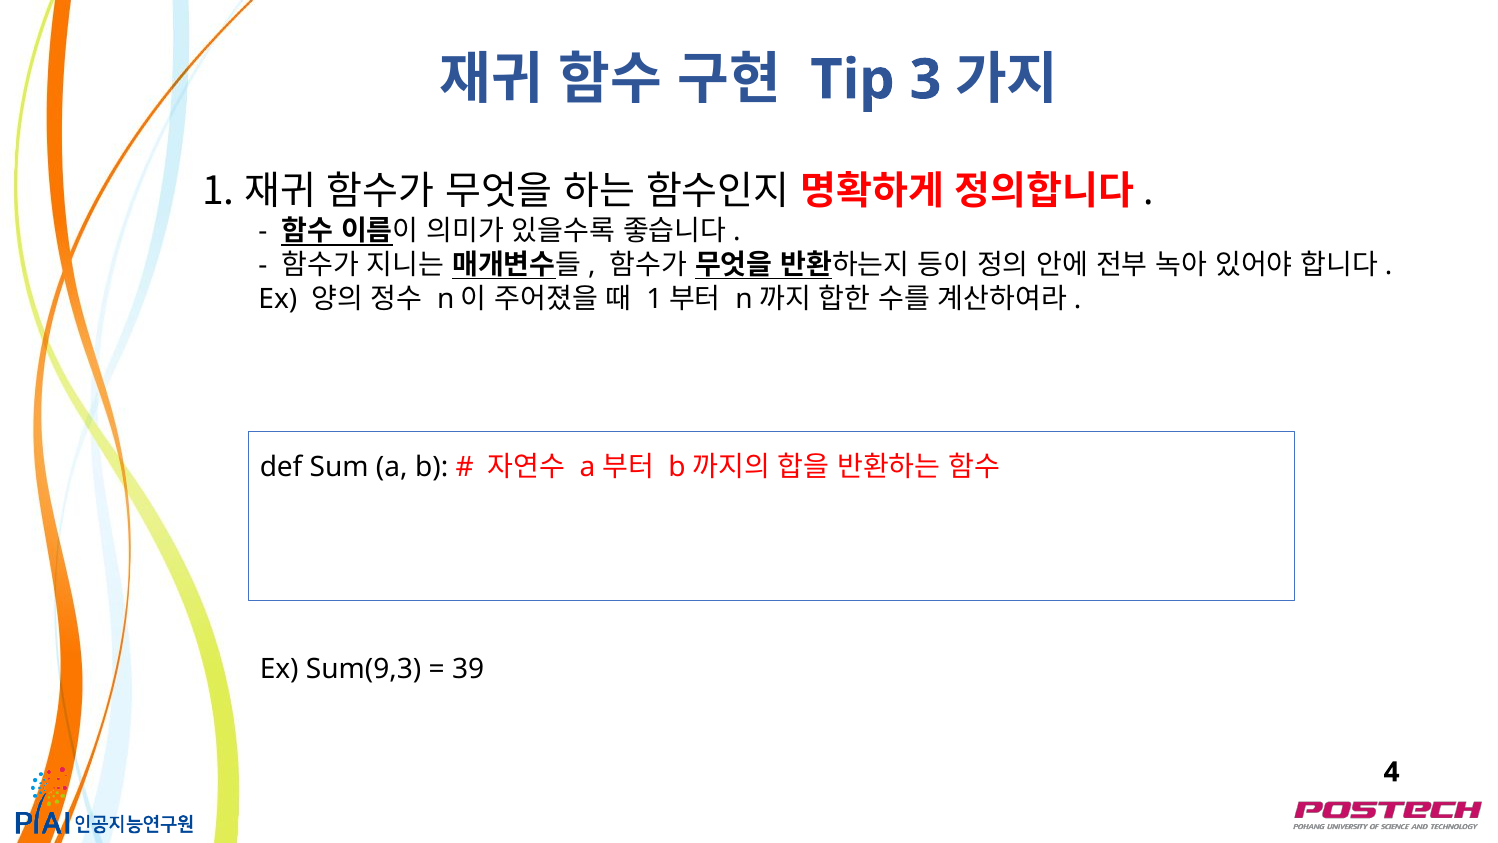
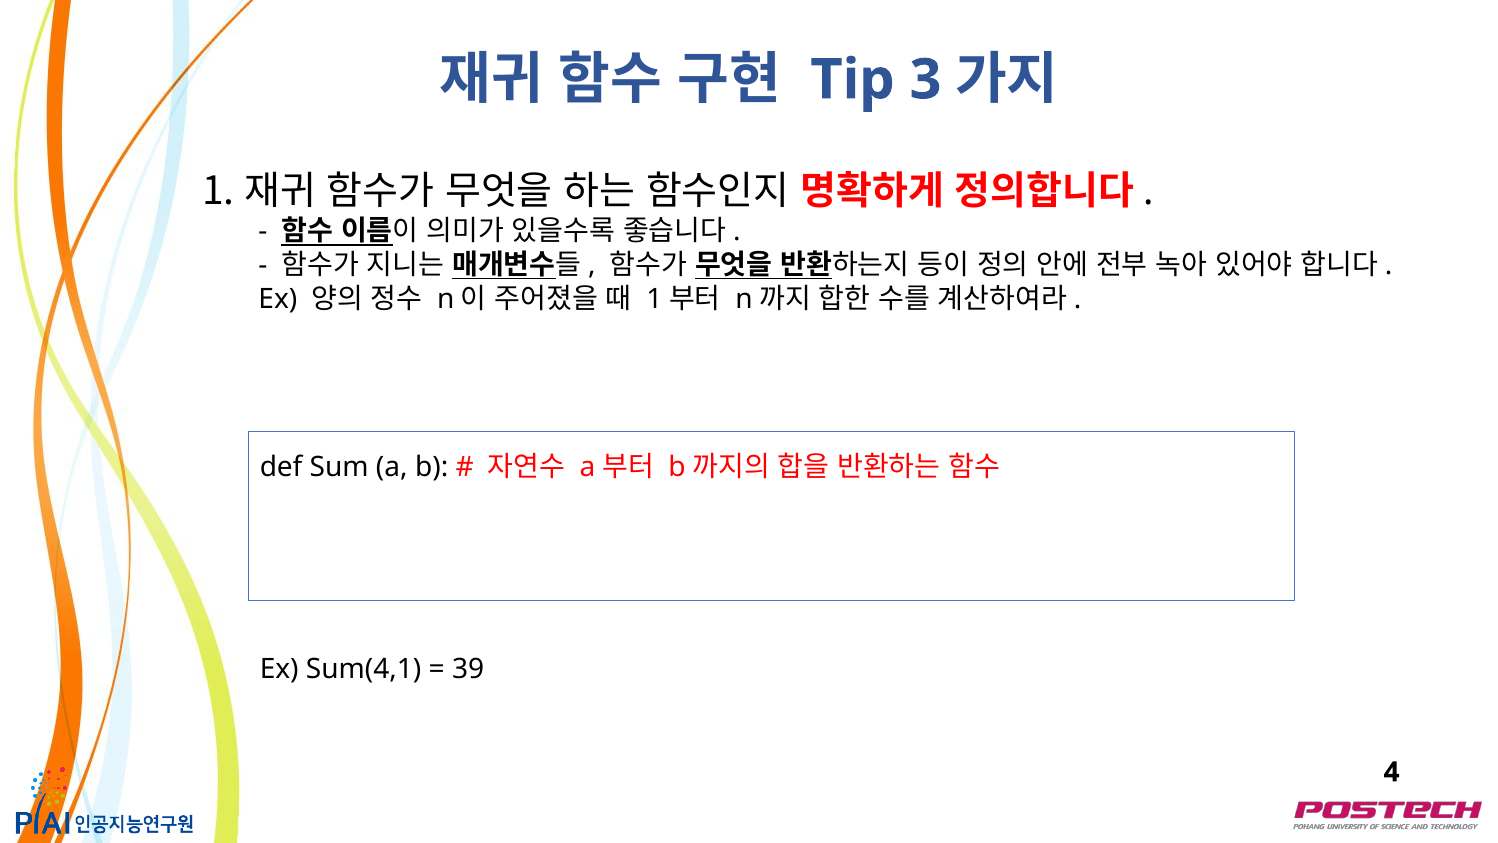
Sum(9,3: Sum(9,3 -> Sum(4,1
